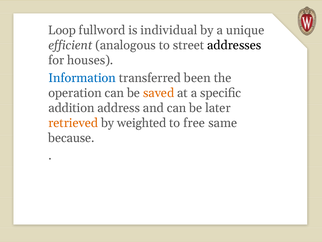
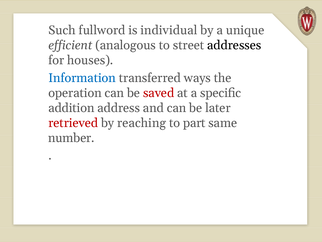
Loop: Loop -> Such
been: been -> ways
saved colour: orange -> red
retrieved colour: orange -> red
weighted: weighted -> reaching
free: free -> part
because: because -> number
